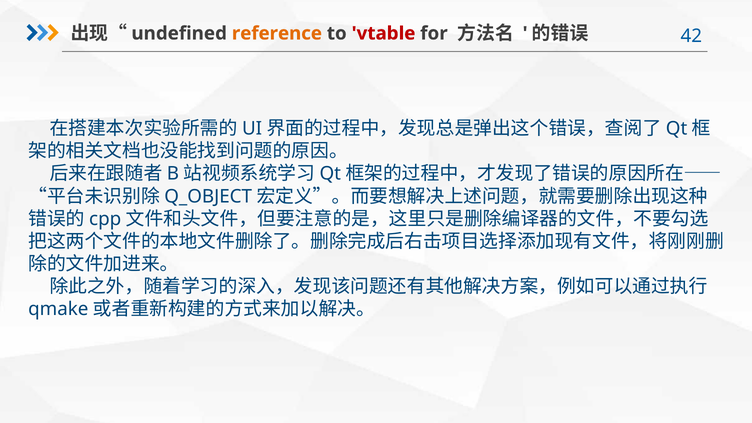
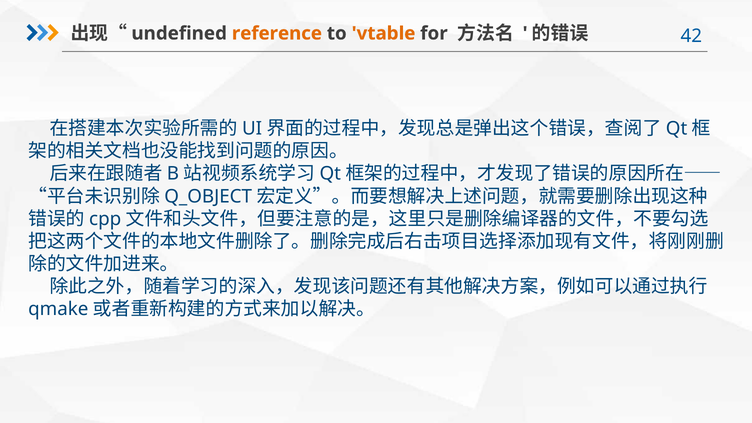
vtable colour: red -> orange
